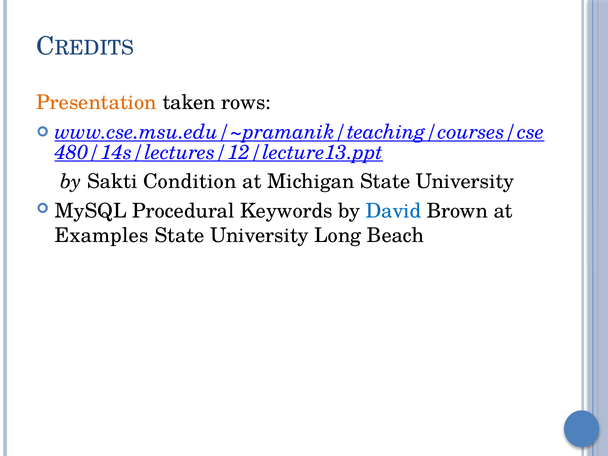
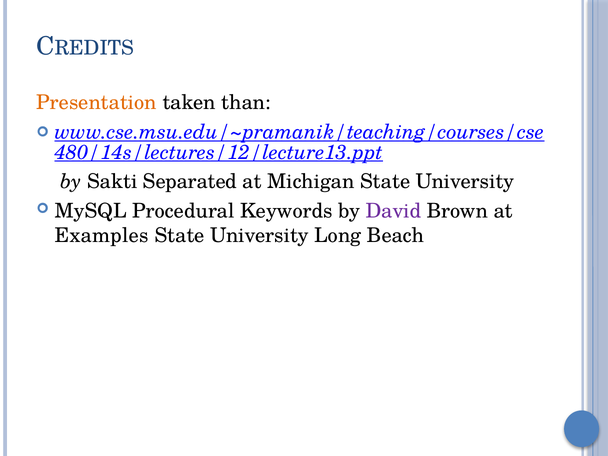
rows: rows -> than
Condition: Condition -> Separated
David colour: blue -> purple
